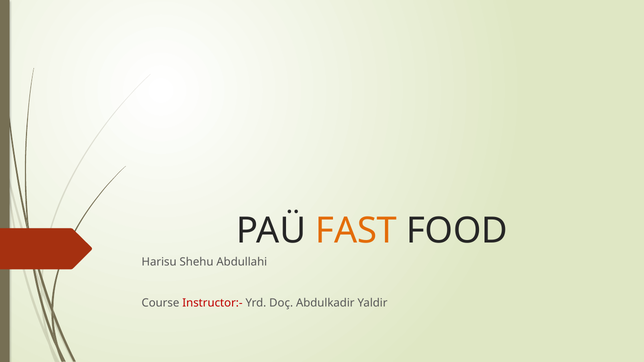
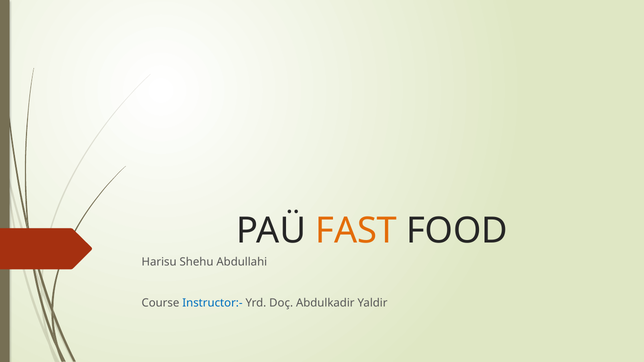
Instructor:- colour: red -> blue
